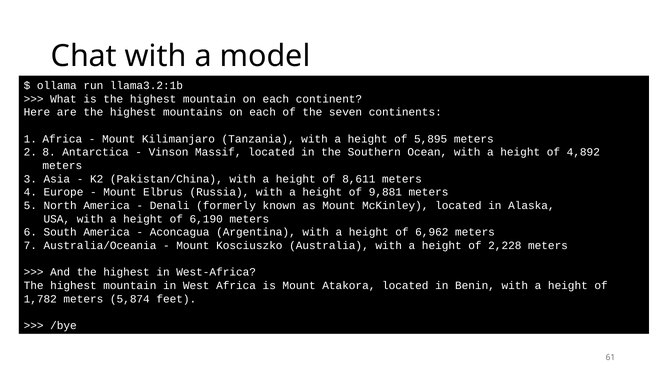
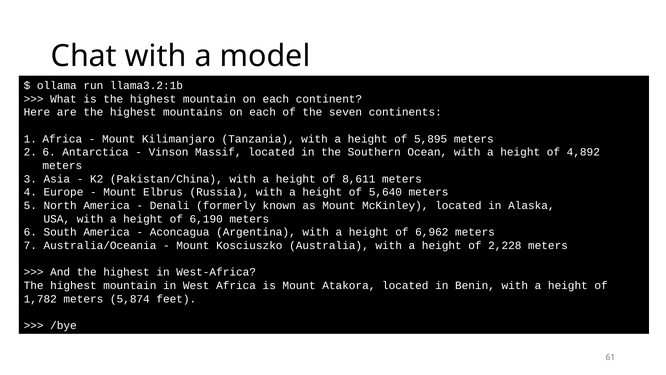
2 8: 8 -> 6
9,881: 9,881 -> 5,640
